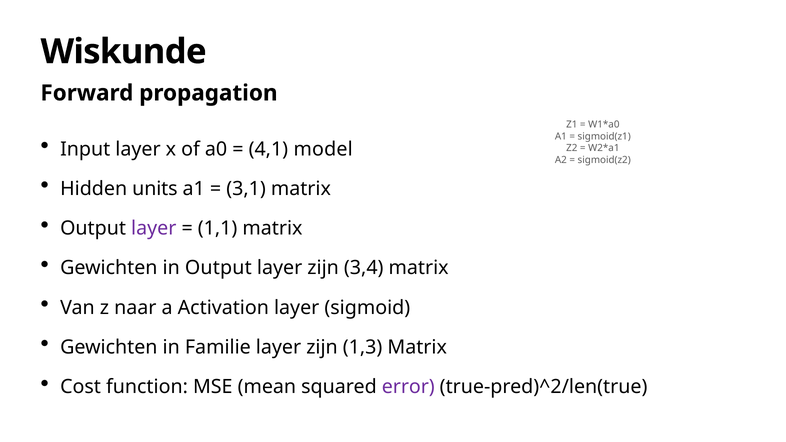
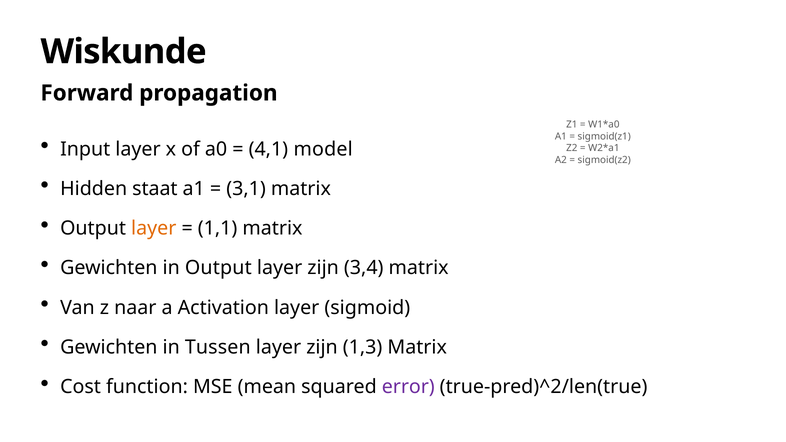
units: units -> staat
layer at (154, 228) colour: purple -> orange
Familie: Familie -> Tussen
